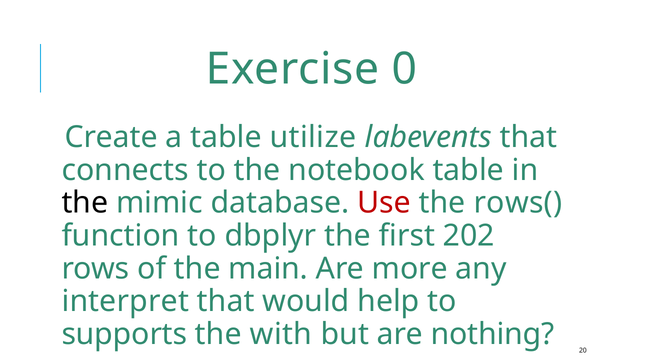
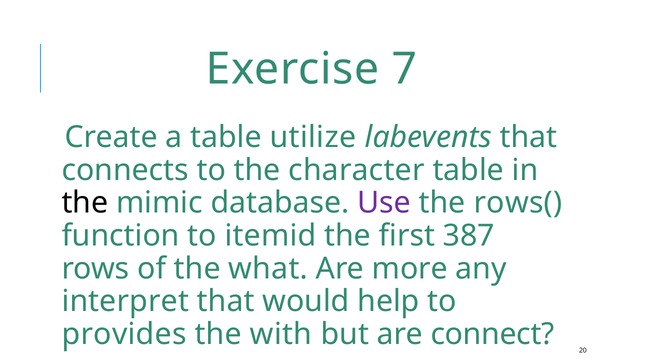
0: 0 -> 7
notebook: notebook -> character
Use colour: red -> purple
dbplyr: dbplyr -> itemid
202: 202 -> 387
main: main -> what
supports: supports -> provides
nothing: nothing -> connect
